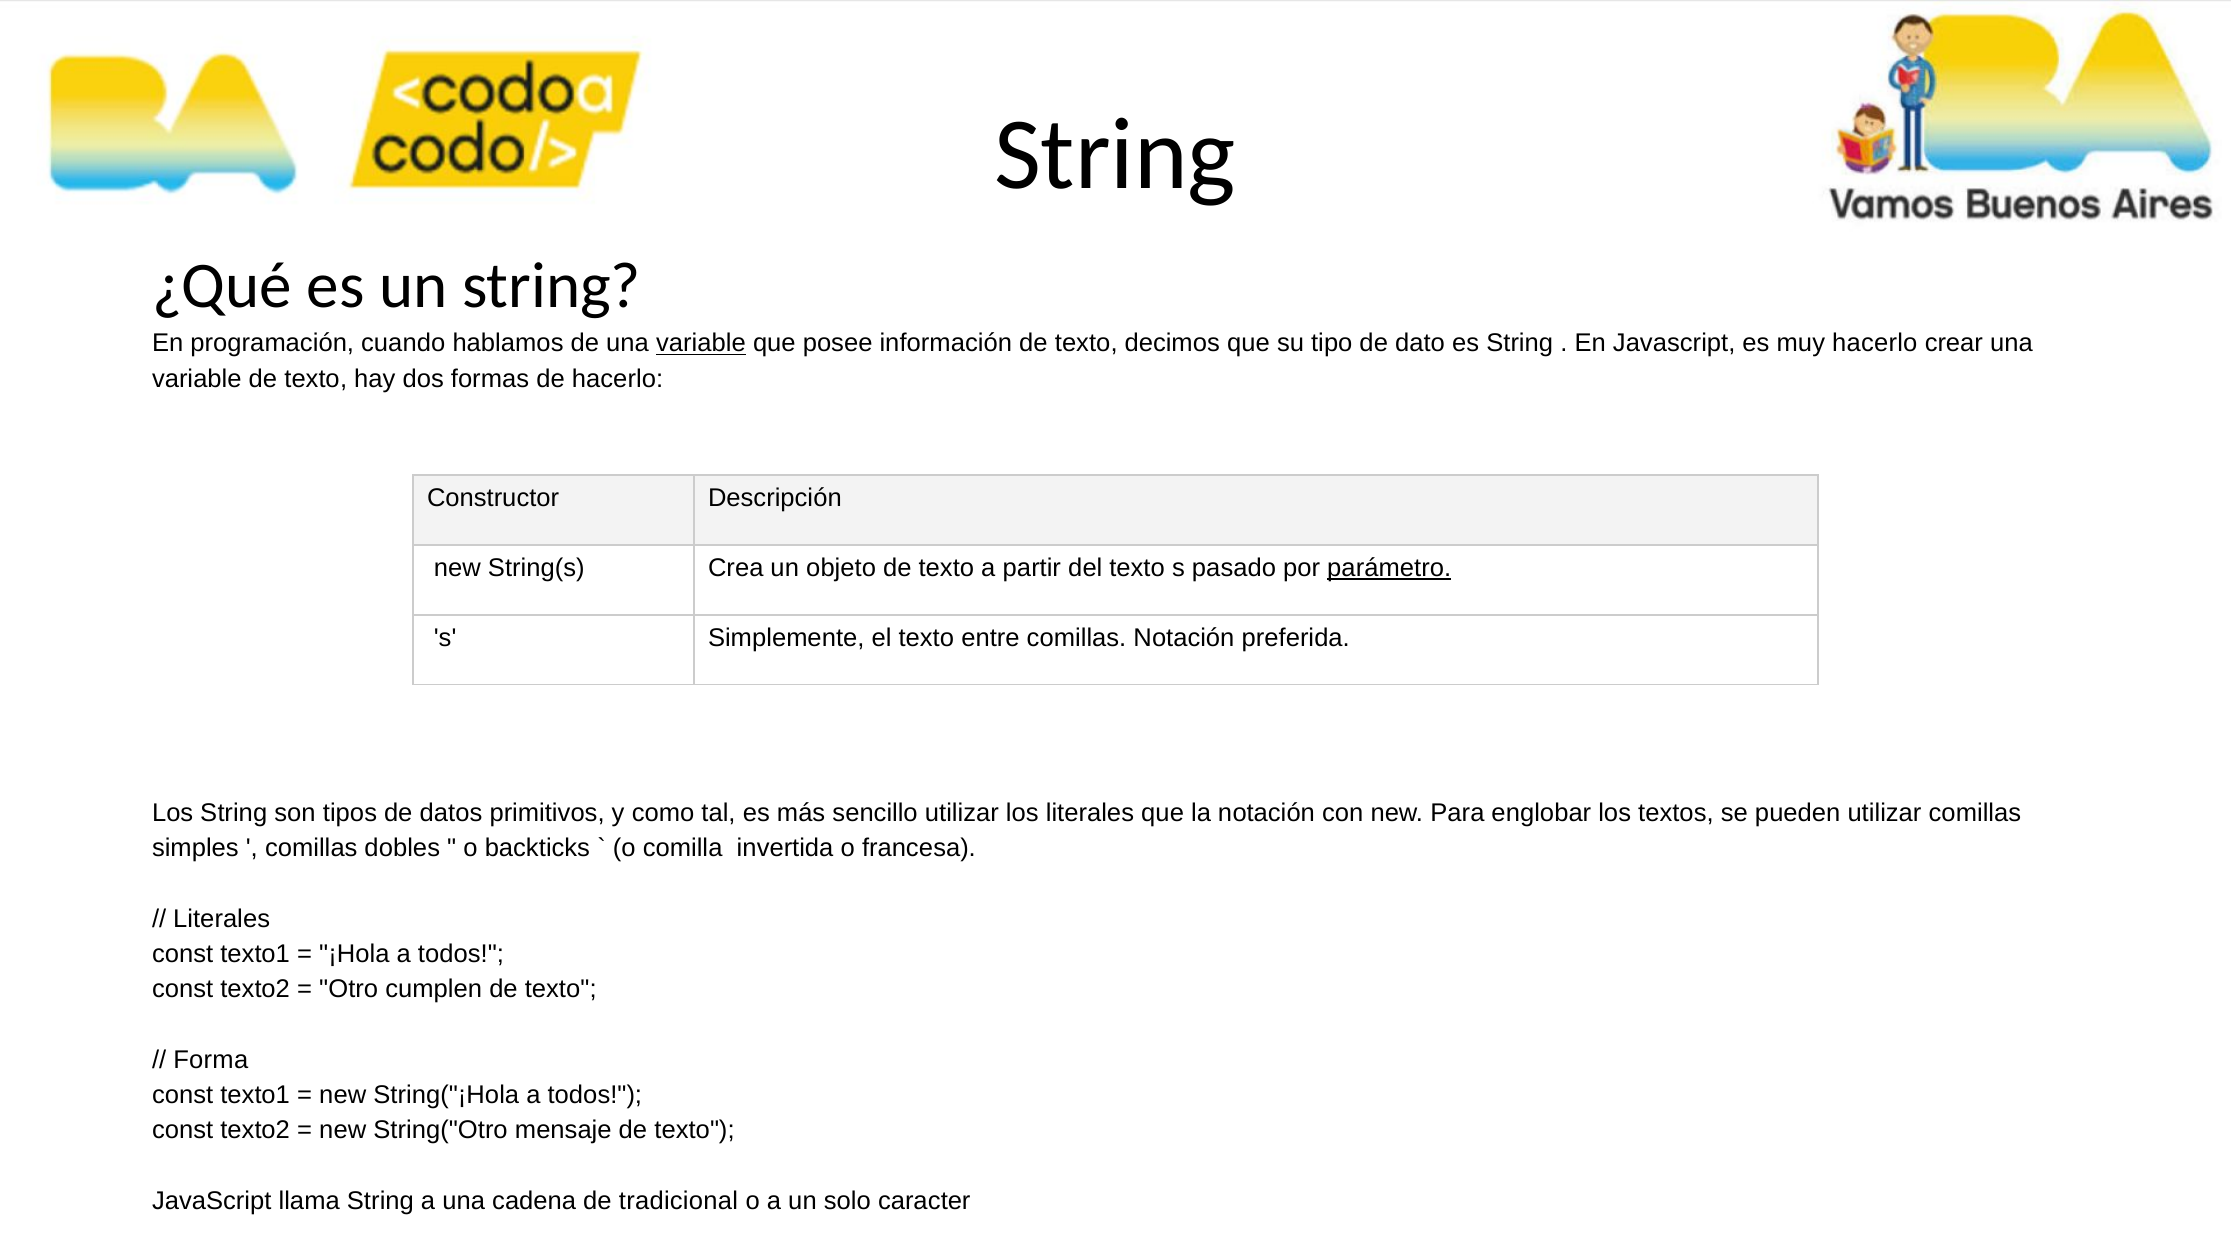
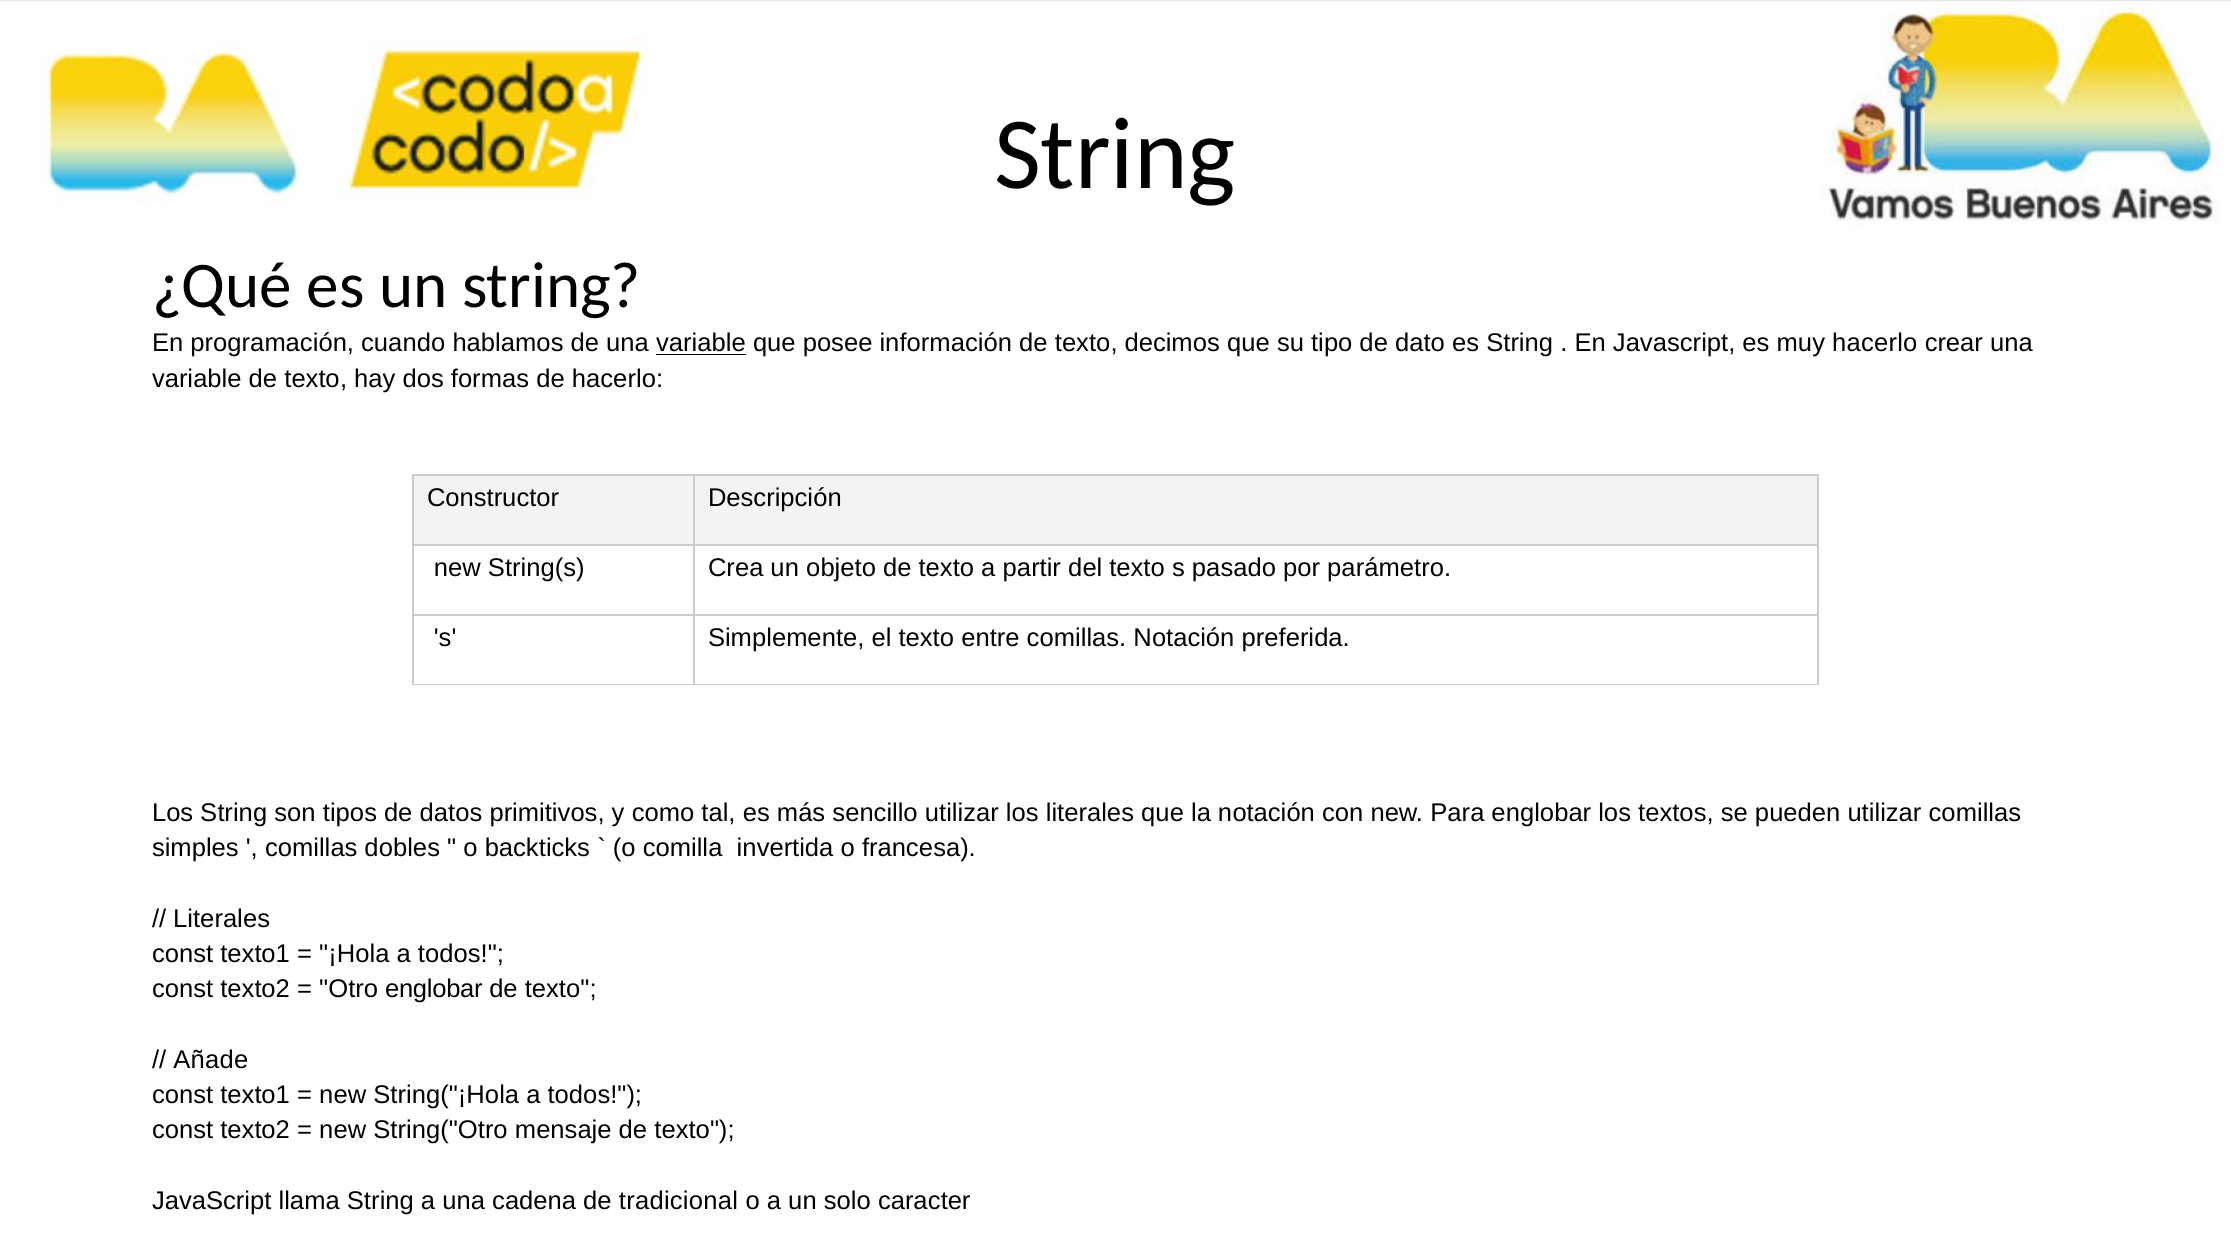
parámetro underline: present -> none
Otro cumplen: cumplen -> englobar
Forma: Forma -> Añade
